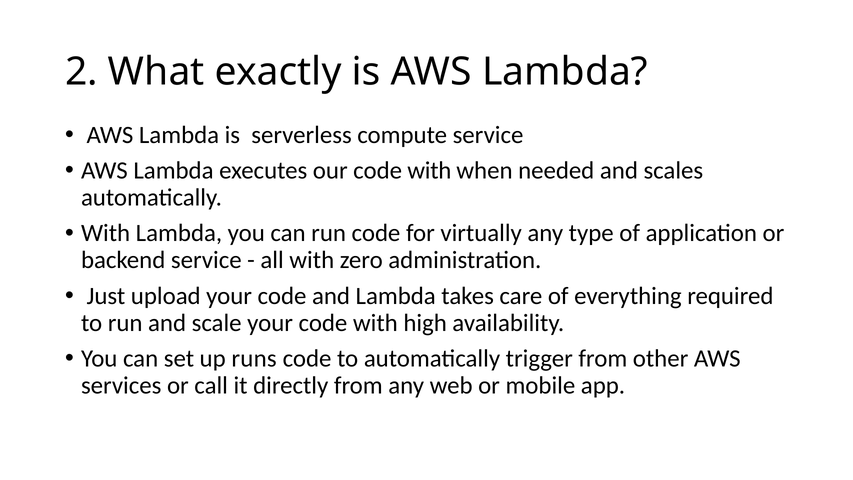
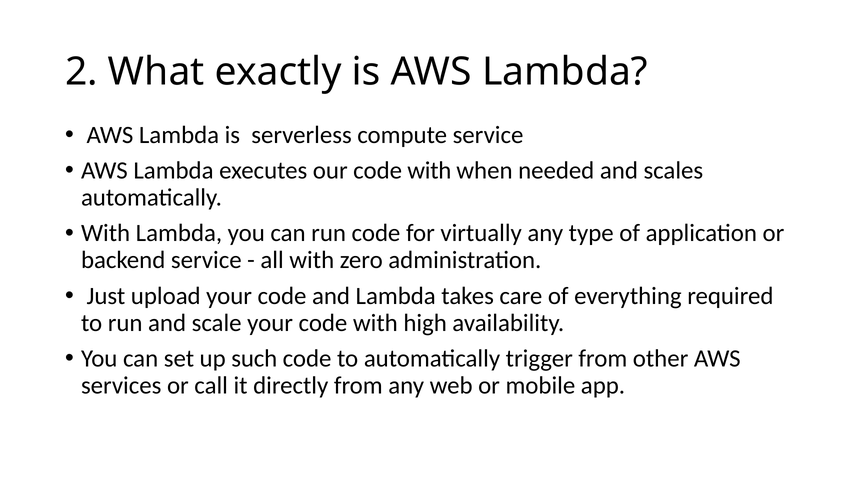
runs: runs -> such
